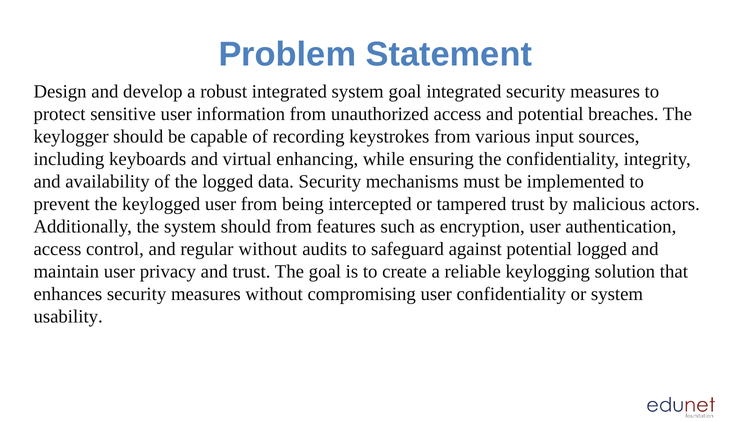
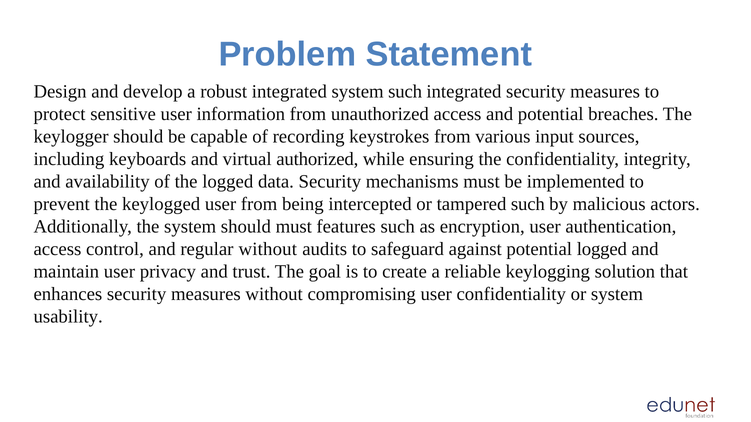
system goal: goal -> such
enhancing: enhancing -> authorized
tampered trust: trust -> such
should from: from -> must
